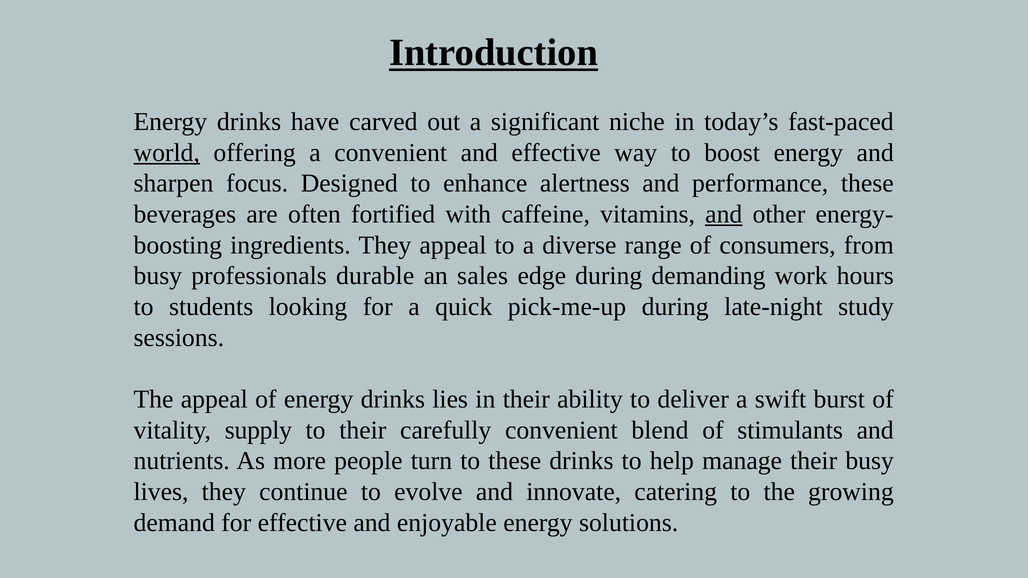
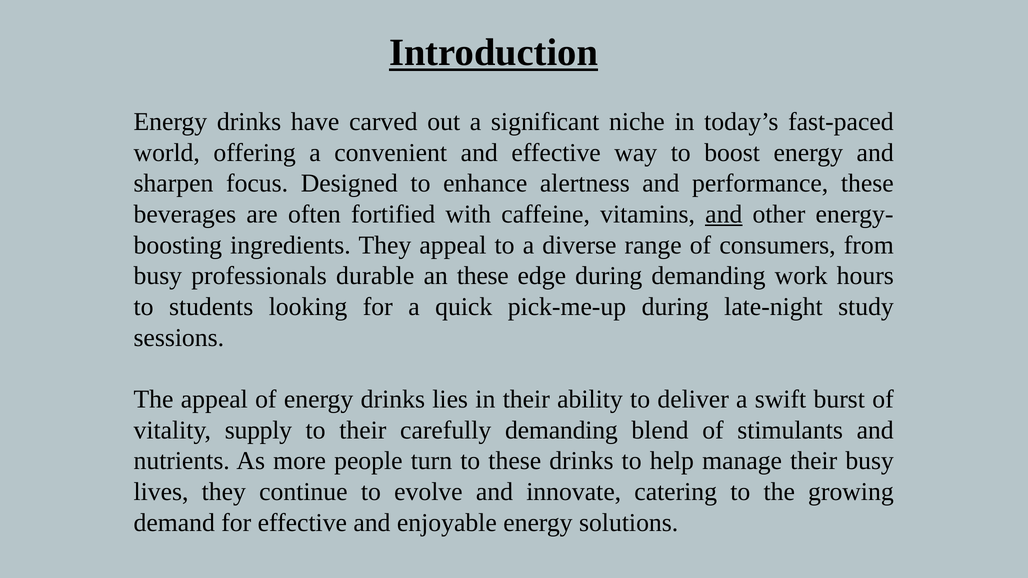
world underline: present -> none
an sales: sales -> these
carefully convenient: convenient -> demanding
